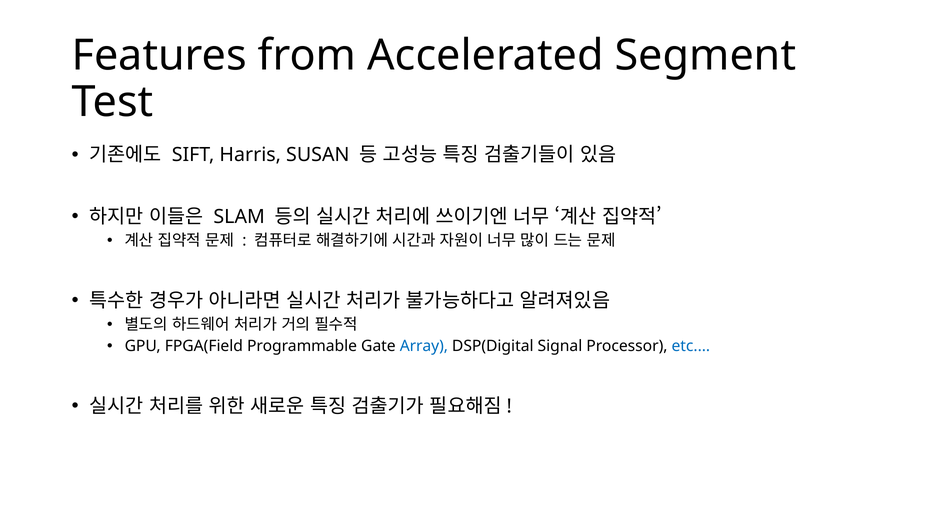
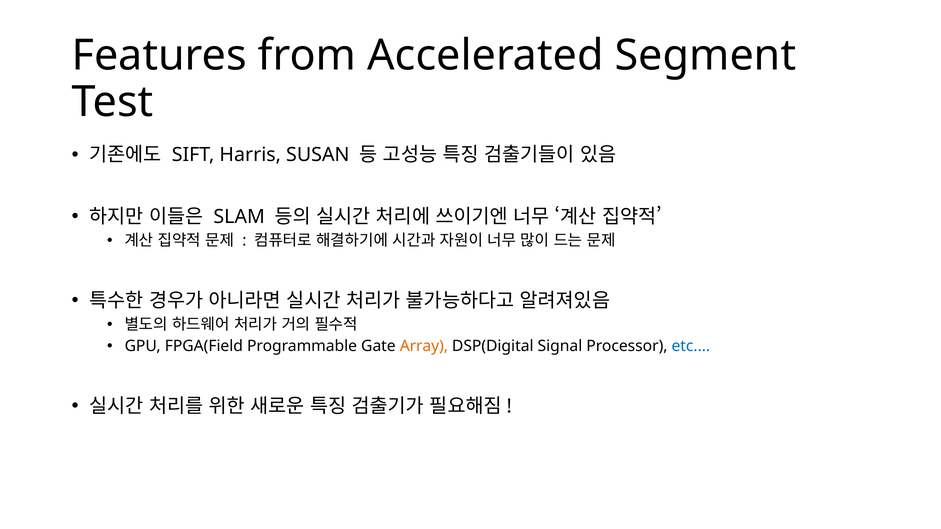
Array colour: blue -> orange
